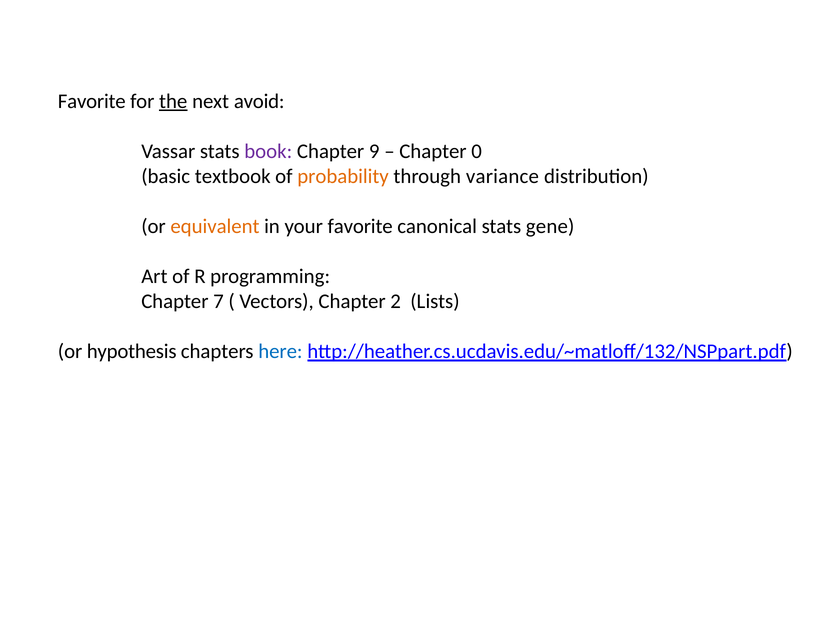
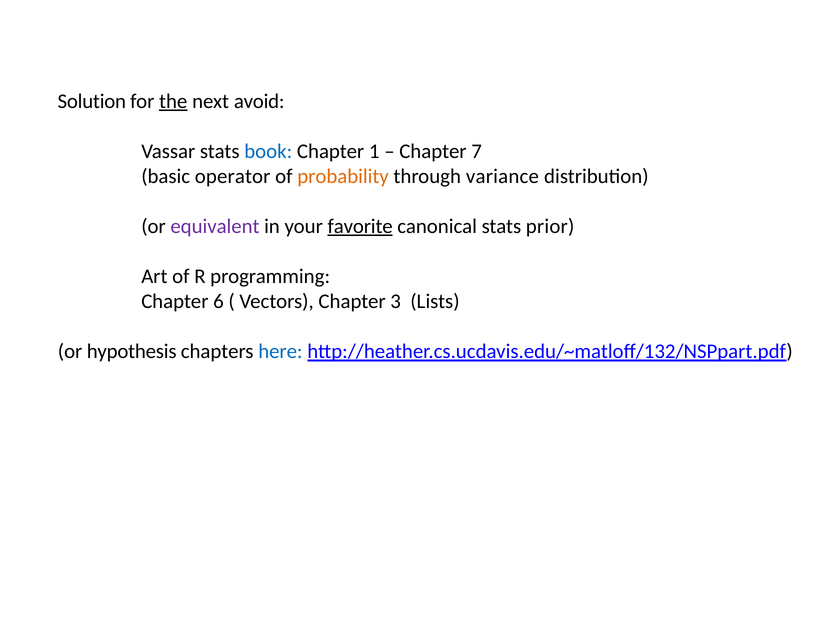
Favorite at (92, 101): Favorite -> Solution
book colour: purple -> blue
9: 9 -> 1
0: 0 -> 7
textbook: textbook -> operator
equivalent colour: orange -> purple
favorite at (360, 227) underline: none -> present
gene: gene -> prior
7: 7 -> 6
2: 2 -> 3
